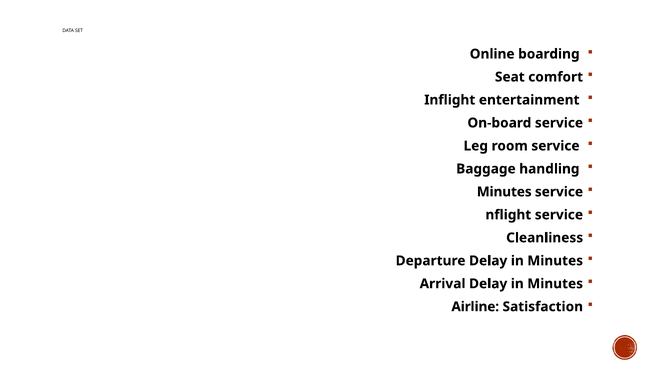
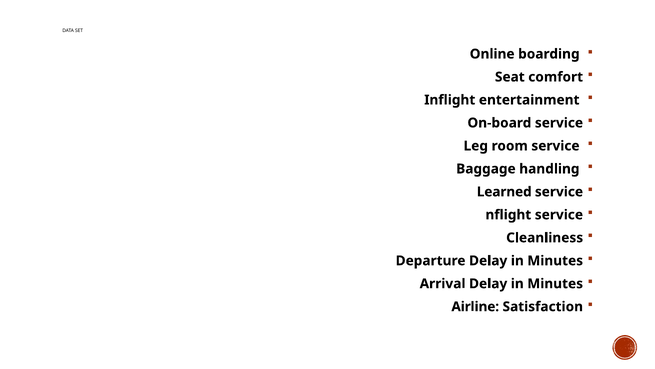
Minutes at (504, 192): Minutes -> Learned
